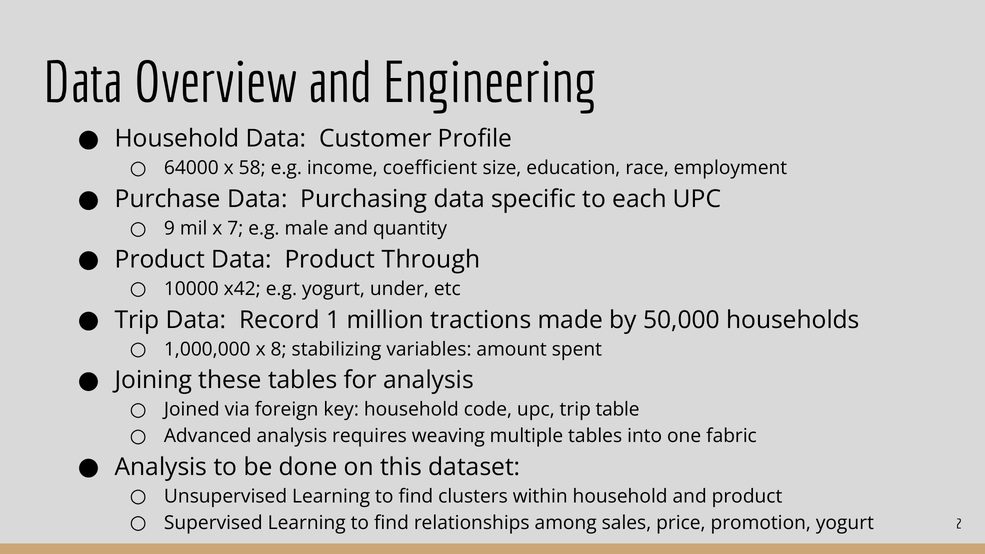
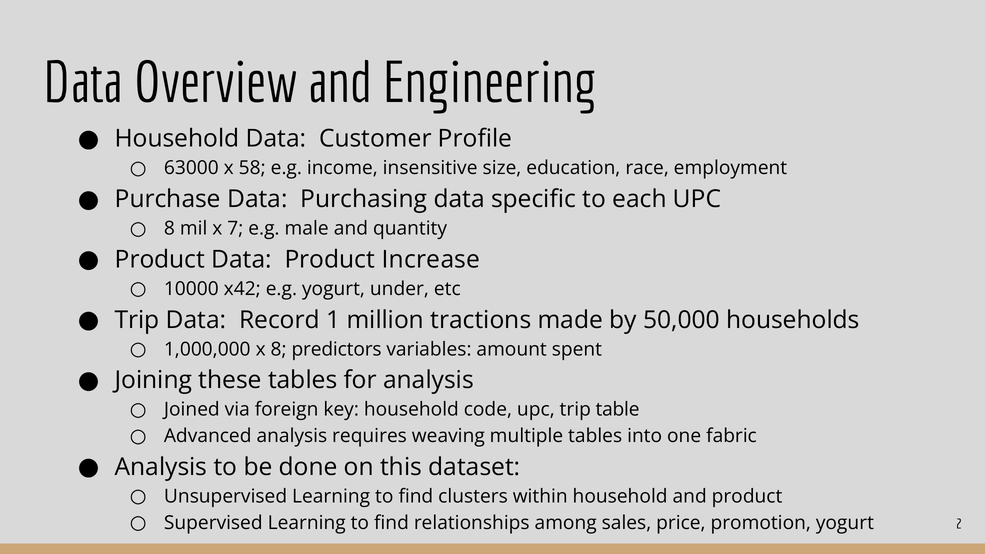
64000: 64000 -> 63000
coefficient: coefficient -> insensitive
9 at (169, 229): 9 -> 8
Through: Through -> Increase
stabilizing: stabilizing -> predictors
